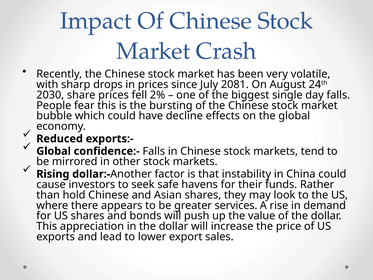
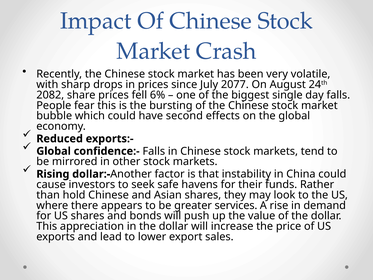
2081: 2081 -> 2077
2030: 2030 -> 2082
2%: 2% -> 6%
decline: decline -> second
